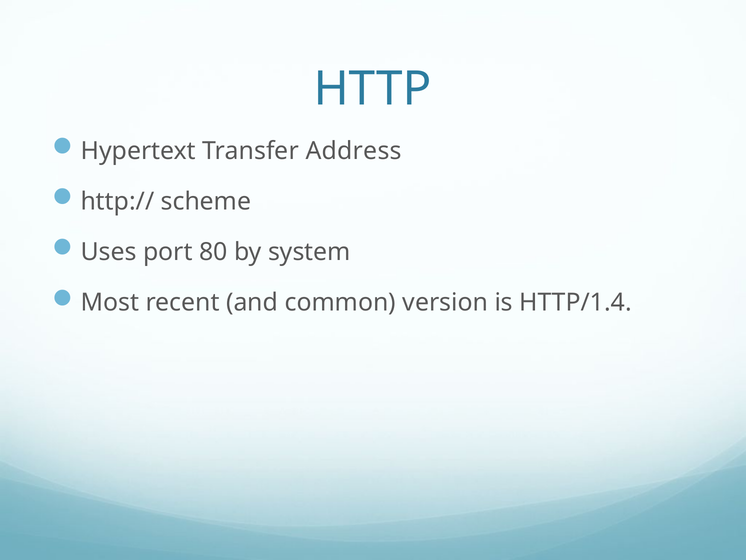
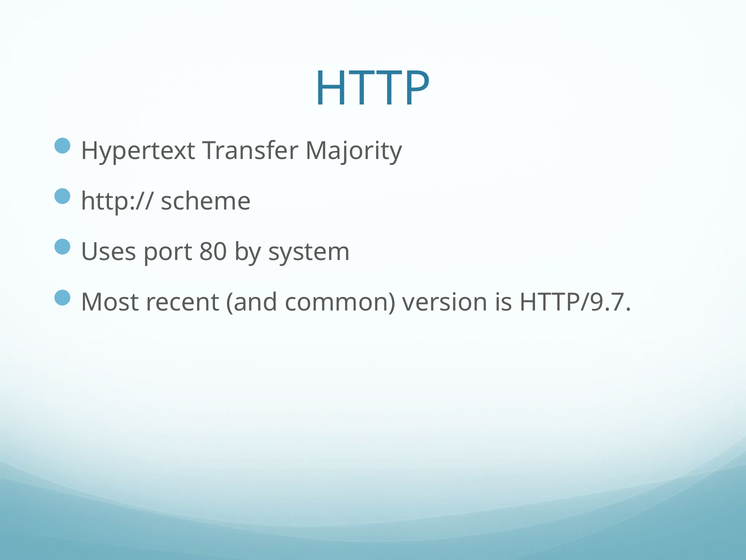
Address: Address -> Majority
HTTP/1.4: HTTP/1.4 -> HTTP/9.7
